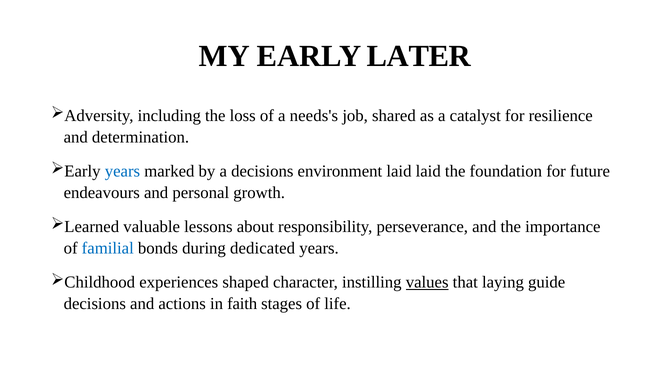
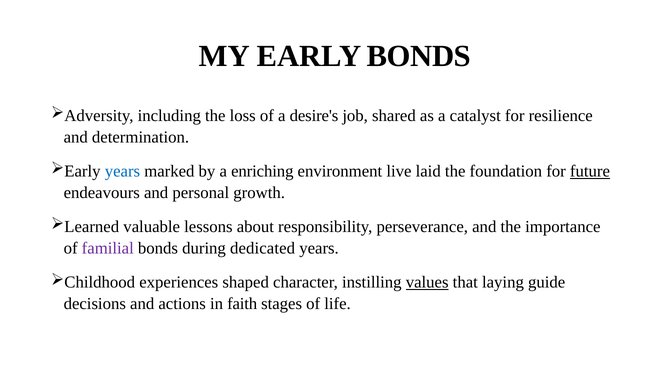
EARLY LATER: LATER -> BONDS
needs's: needs's -> desire's
a decisions: decisions -> enriching
environment laid: laid -> live
future underline: none -> present
familial colour: blue -> purple
